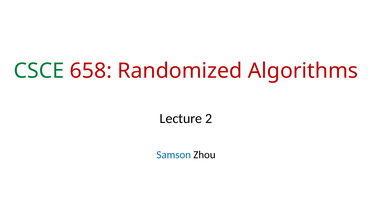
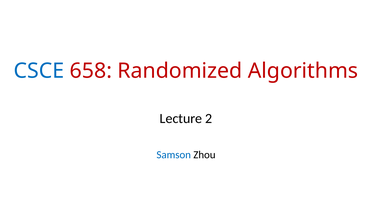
CSCE colour: green -> blue
